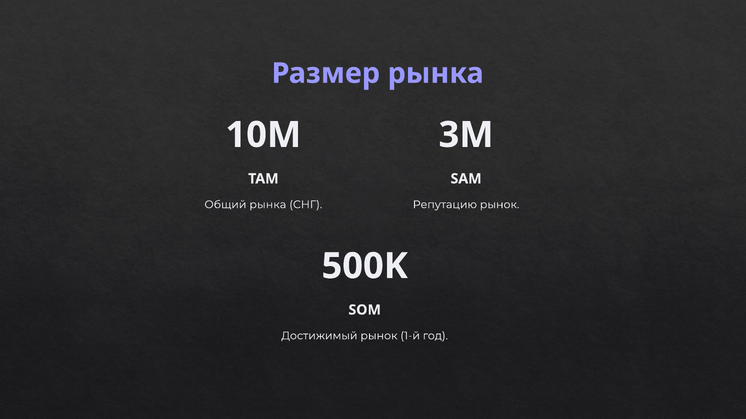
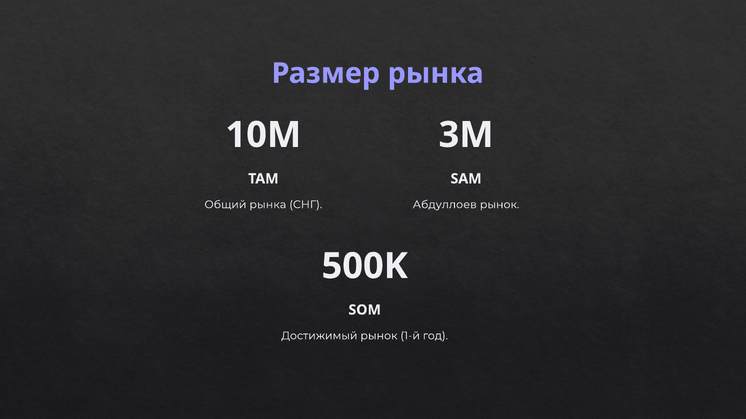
Репутацию: Репутацию -> Абдуллоев
